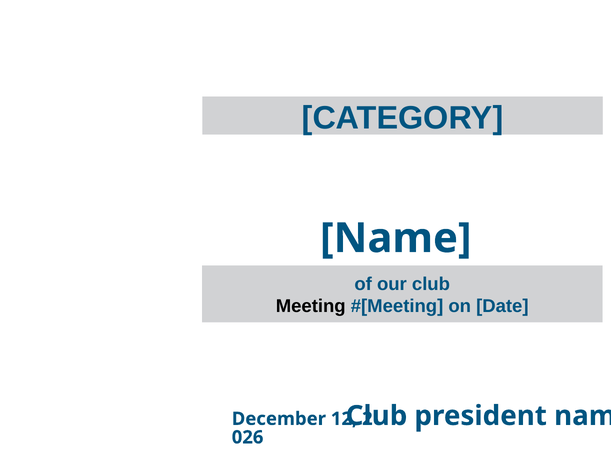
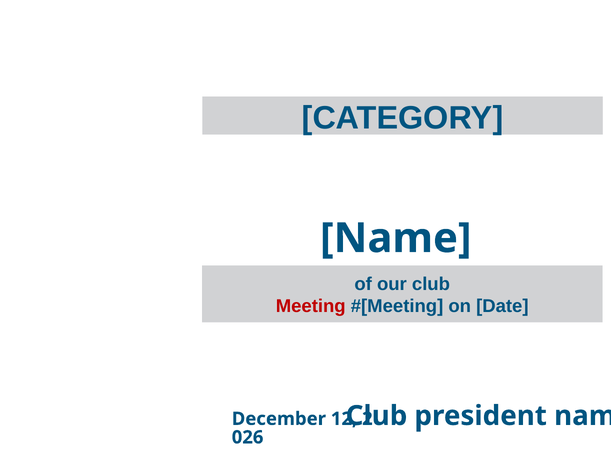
Meeting colour: black -> red
